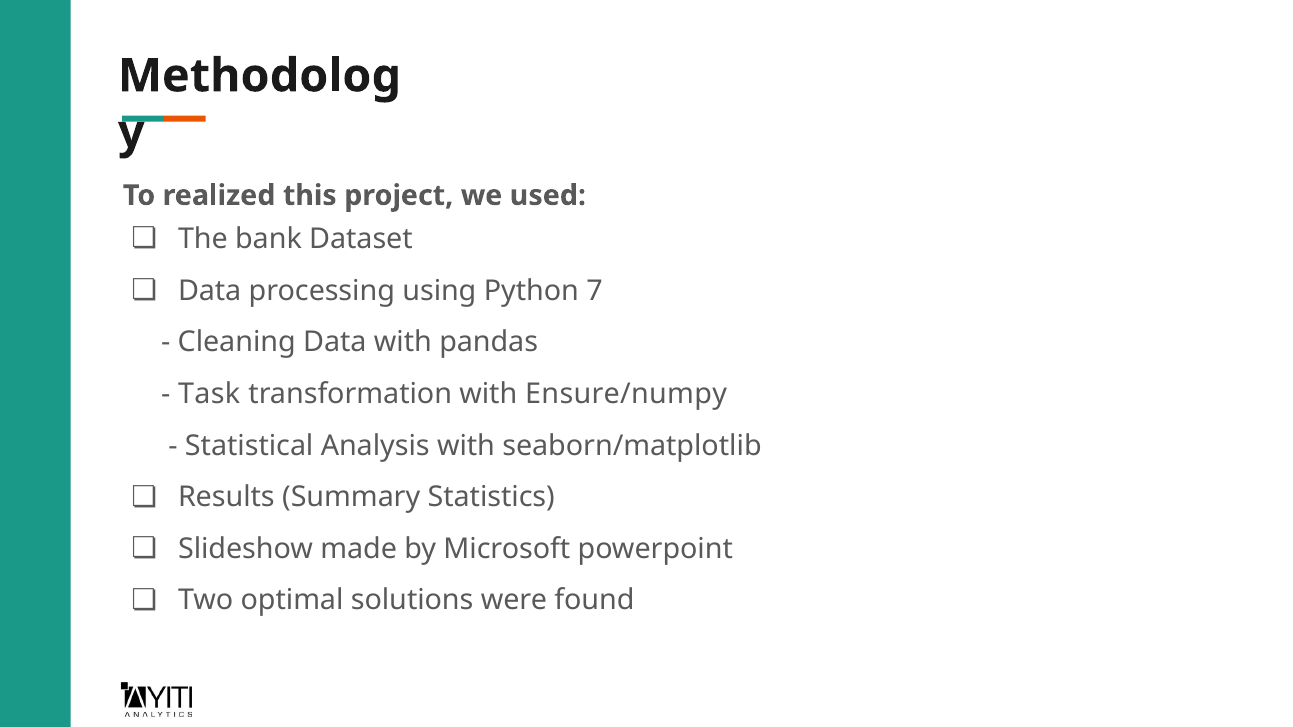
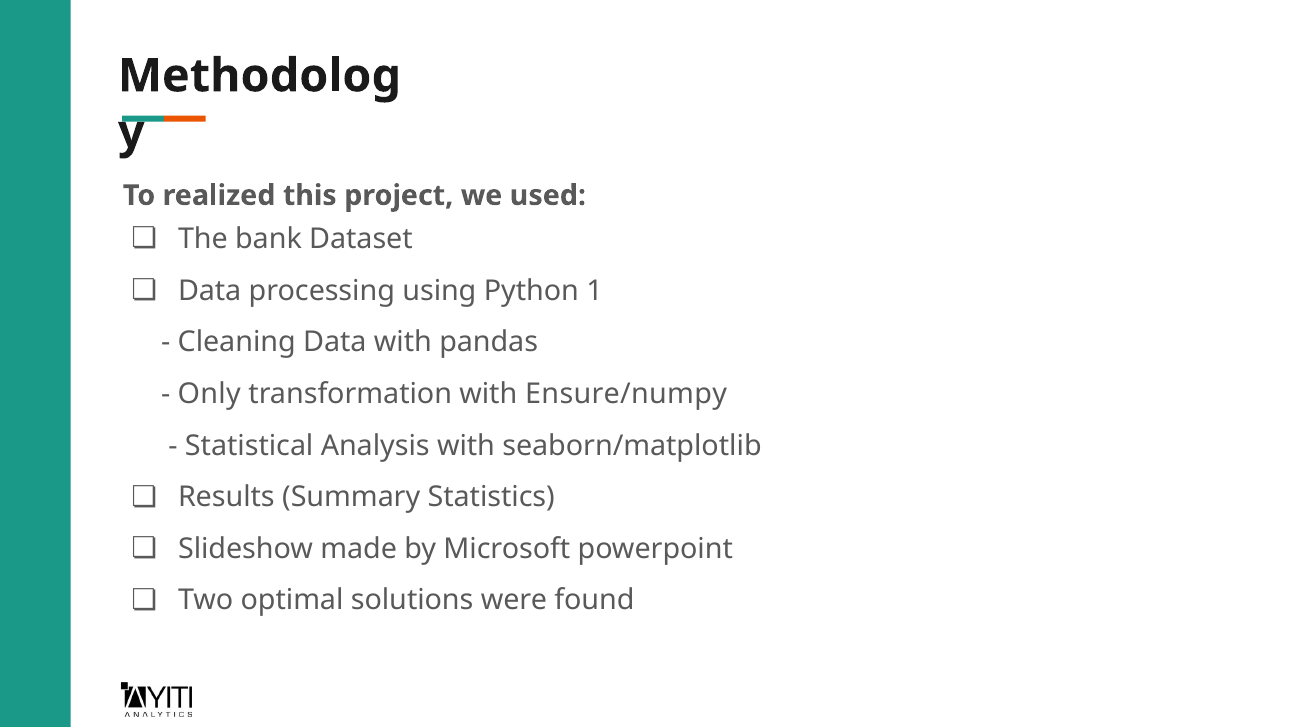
7: 7 -> 1
Task: Task -> Only
